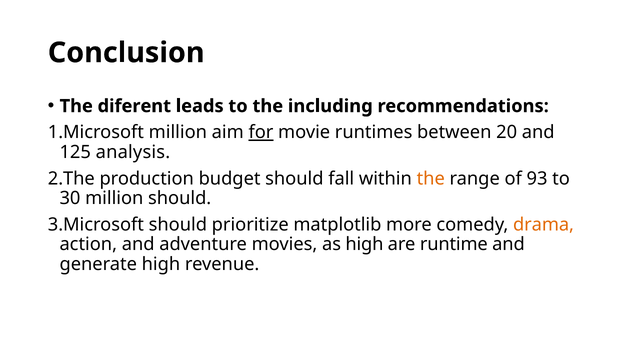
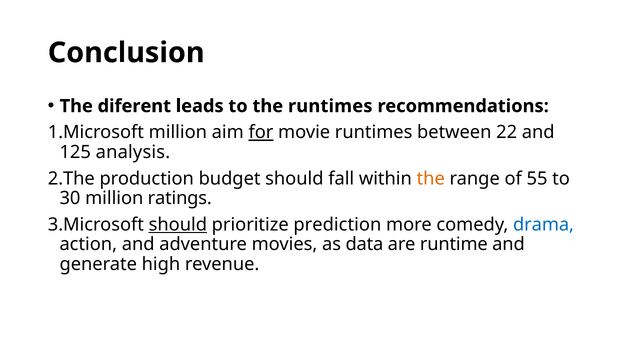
the including: including -> runtimes
20: 20 -> 22
93: 93 -> 55
million should: should -> ratings
should at (178, 224) underline: none -> present
matplotlib: matplotlib -> prediction
drama colour: orange -> blue
as high: high -> data
